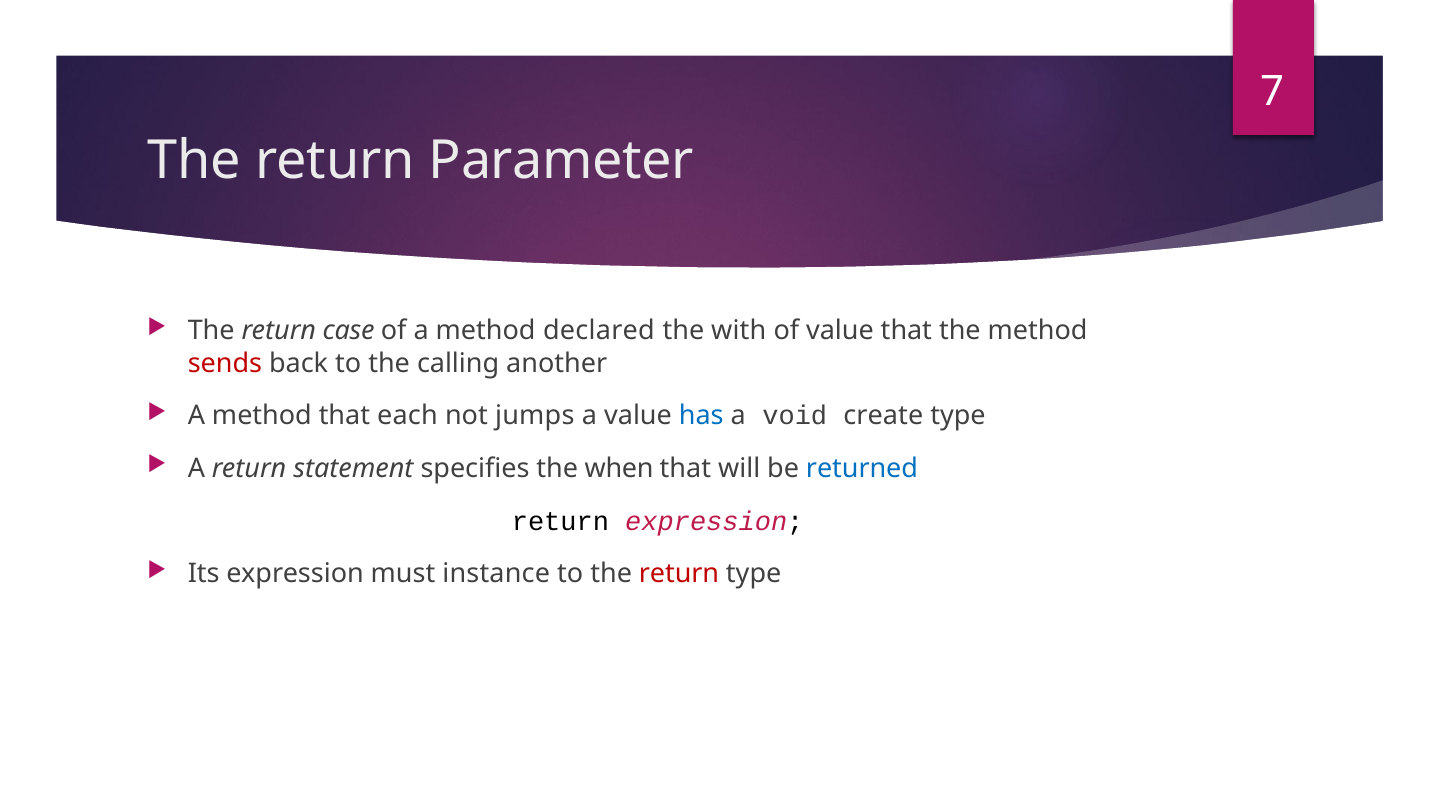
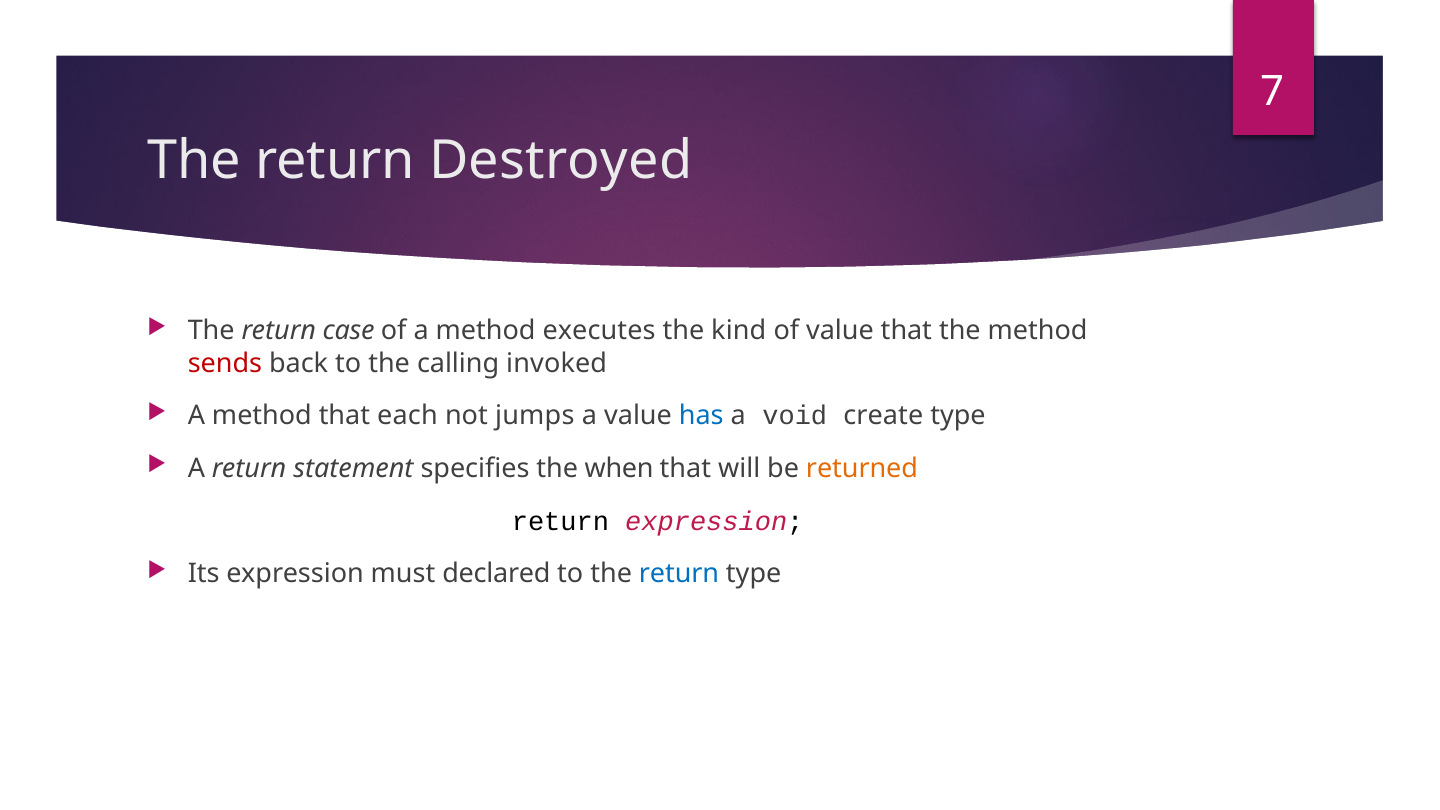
Parameter: Parameter -> Destroyed
declared: declared -> executes
with: with -> kind
another: another -> invoked
returned colour: blue -> orange
instance: instance -> declared
return at (679, 574) colour: red -> blue
